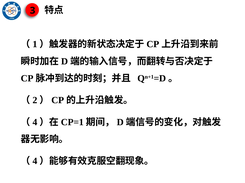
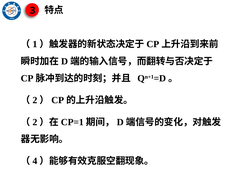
4 at (35, 123): 4 -> 2
